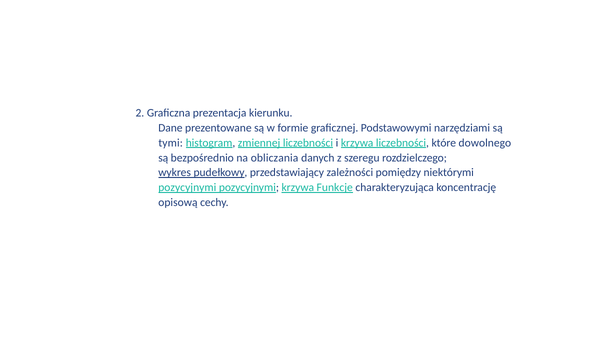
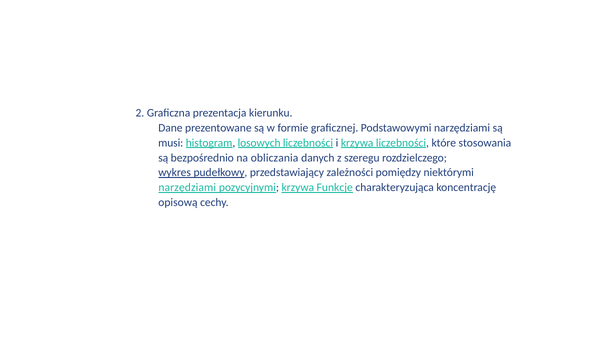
tymi: tymi -> musi
zmiennej: zmiennej -> losowych
dowolnego: dowolnego -> stosowania
pozycyjnymi at (187, 188): pozycyjnymi -> narzędziami
